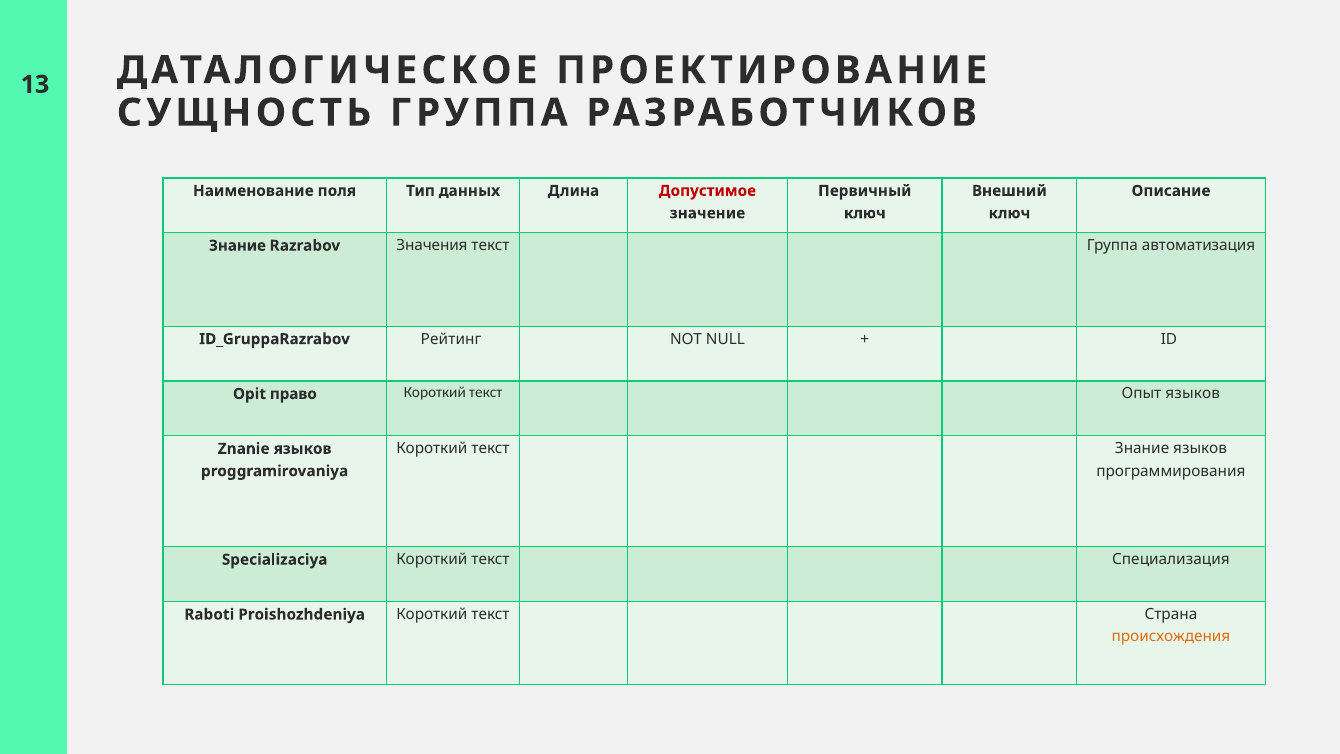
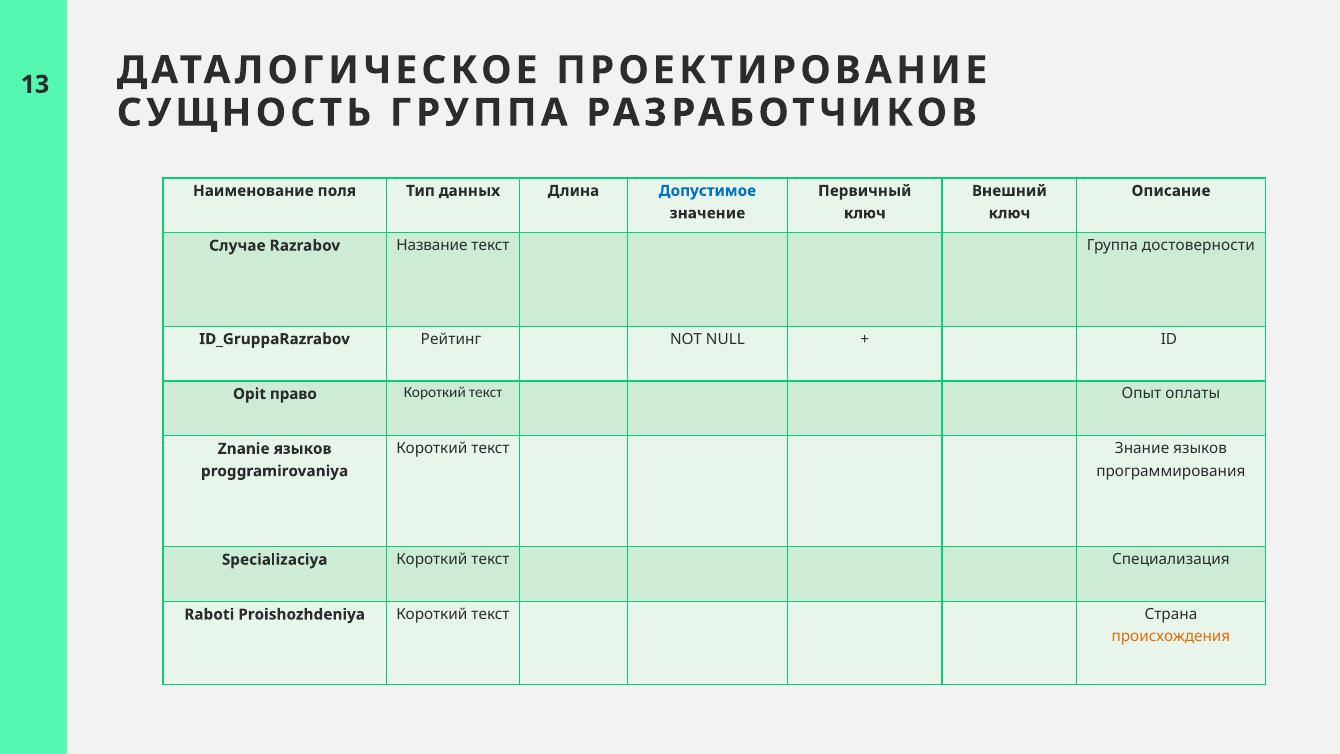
Допустимое colour: red -> blue
Знание at (237, 246): Знание -> Случае
Значения: Значения -> Название
автоматизация: автоматизация -> достоверности
Опыт языков: языков -> оплаты
